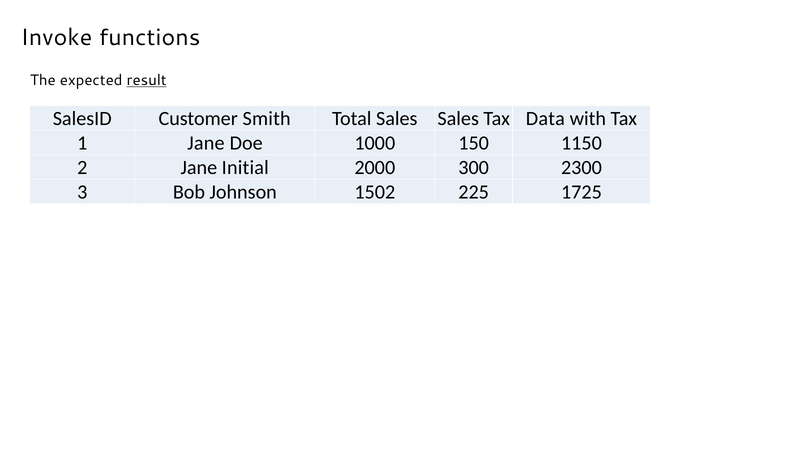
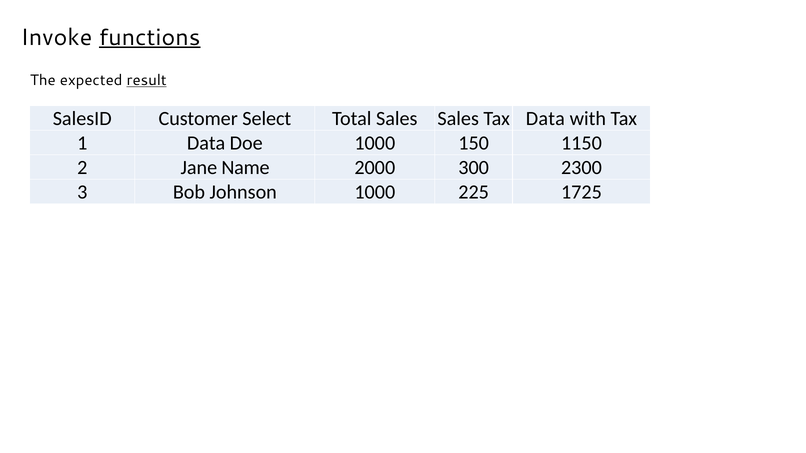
functions underline: none -> present
Smith: Smith -> Select
1 Jane: Jane -> Data
Initial: Initial -> Name
Johnson 1502: 1502 -> 1000
